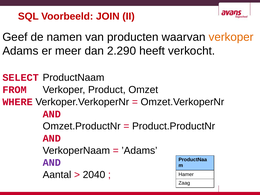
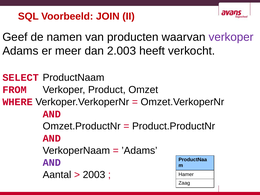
verkoper at (231, 37) colour: orange -> purple
2.290: 2.290 -> 2.003
2040: 2040 -> 2003
